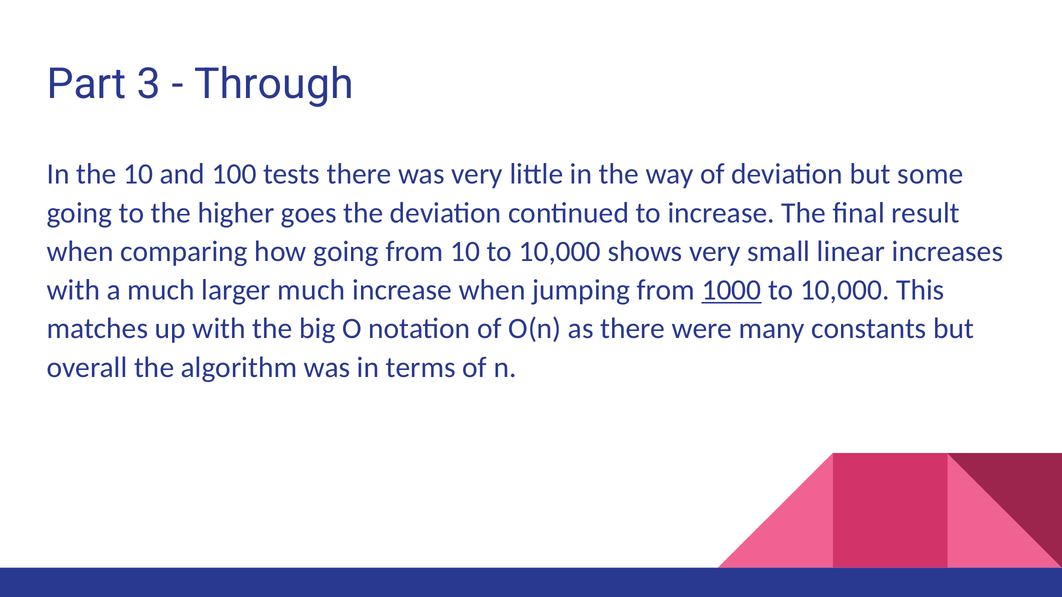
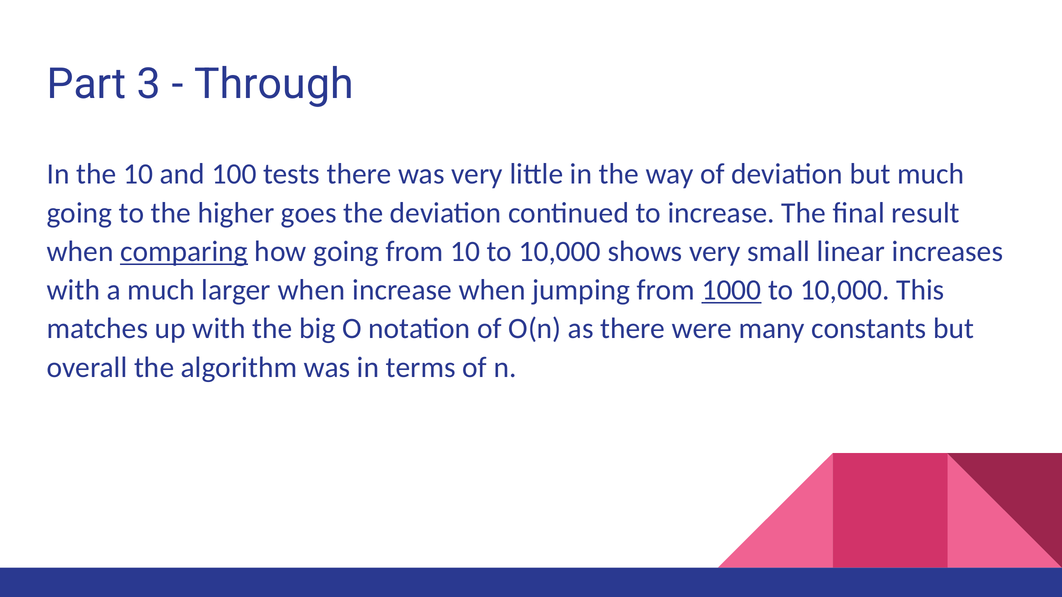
but some: some -> much
comparing underline: none -> present
larger much: much -> when
